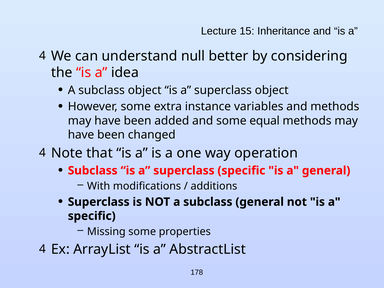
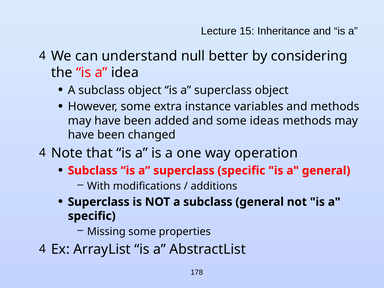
equal: equal -> ideas
